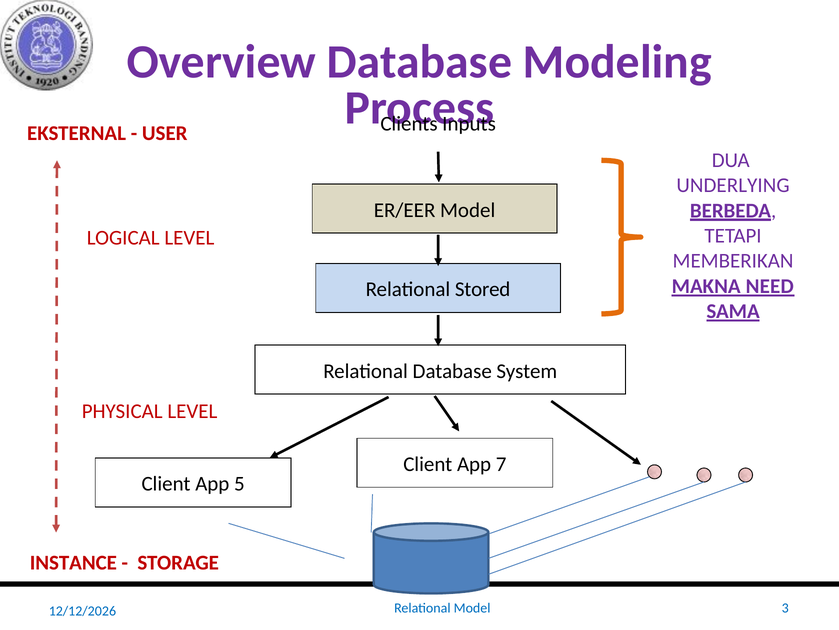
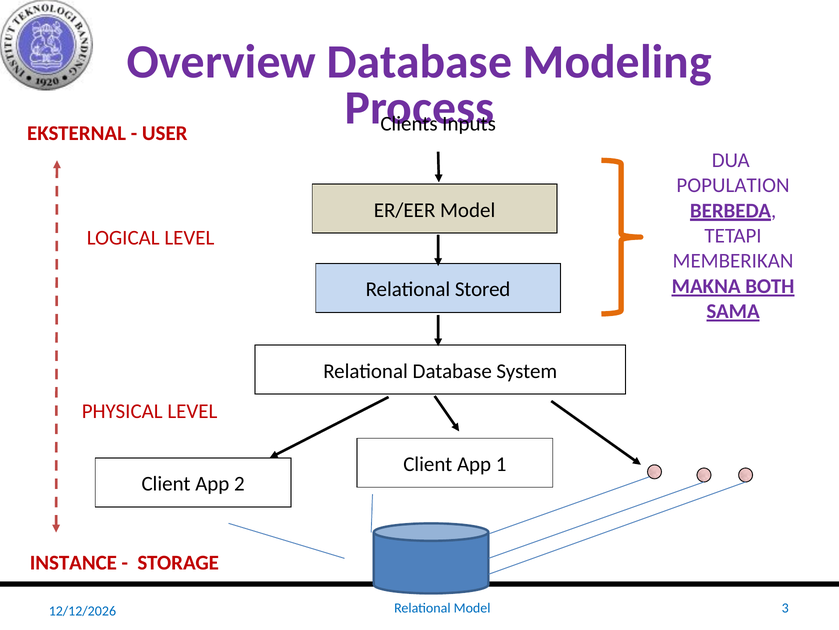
UNDERLYING: UNDERLYING -> POPULATION
NEED: NEED -> BOTH
7: 7 -> 1
5: 5 -> 2
